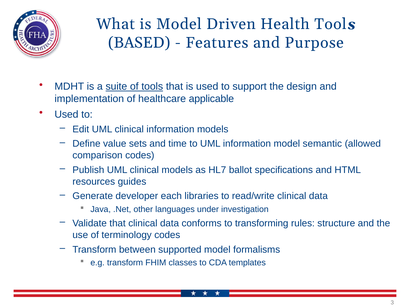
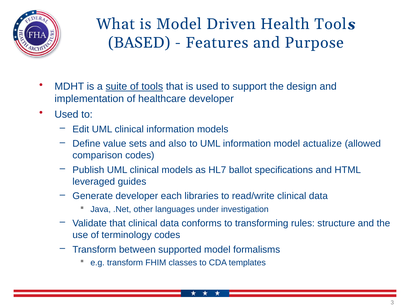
healthcare applicable: applicable -> developer
time: time -> also
semantic: semantic -> actualize
resources: resources -> leveraged
